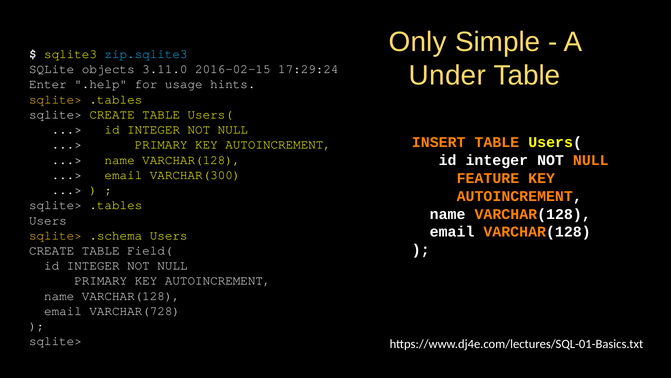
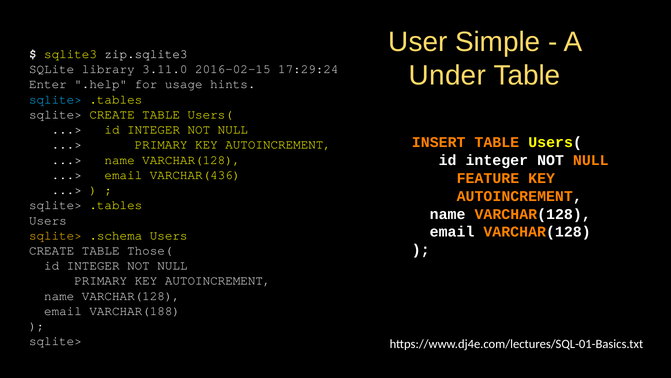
Only: Only -> User
zip.sqlite3 colour: light blue -> white
objects: objects -> library
sqlite> at (55, 99) colour: yellow -> light blue
VARCHAR(300: VARCHAR(300 -> VARCHAR(436
Field(: Field( -> Those(
VARCHAR(728: VARCHAR(728 -> VARCHAR(188
